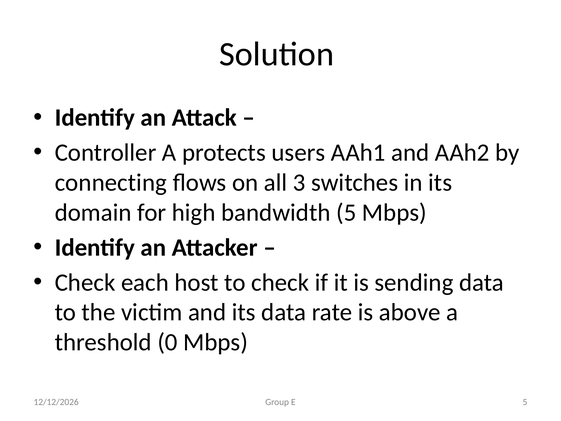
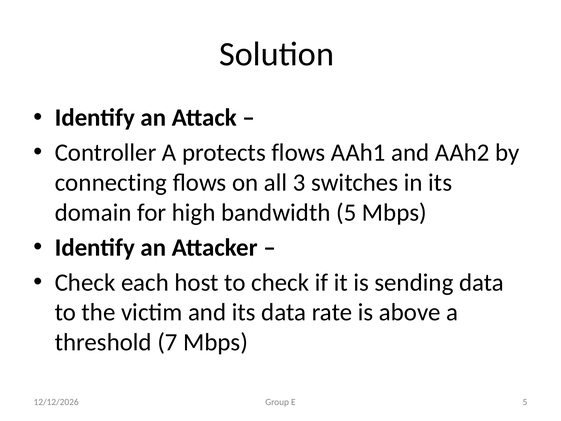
protects users: users -> flows
0: 0 -> 7
